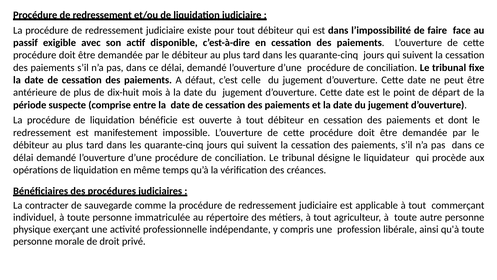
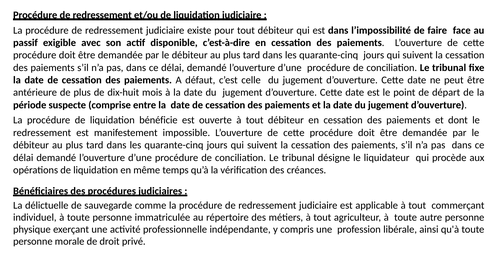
contracter: contracter -> délictuelle
